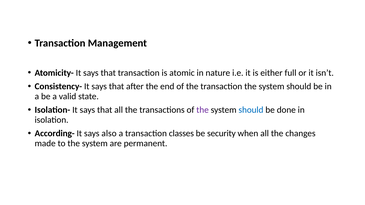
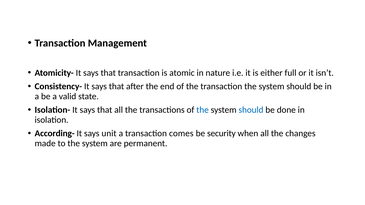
the at (203, 110) colour: purple -> blue
also: also -> unit
classes: classes -> comes
